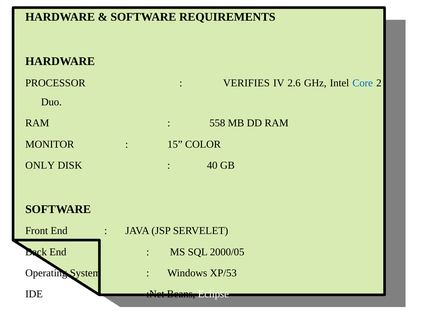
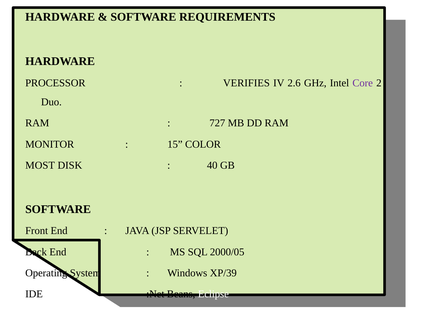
Core colour: blue -> purple
558: 558 -> 727
ONLY: ONLY -> MOST
XP/53: XP/53 -> XP/39
